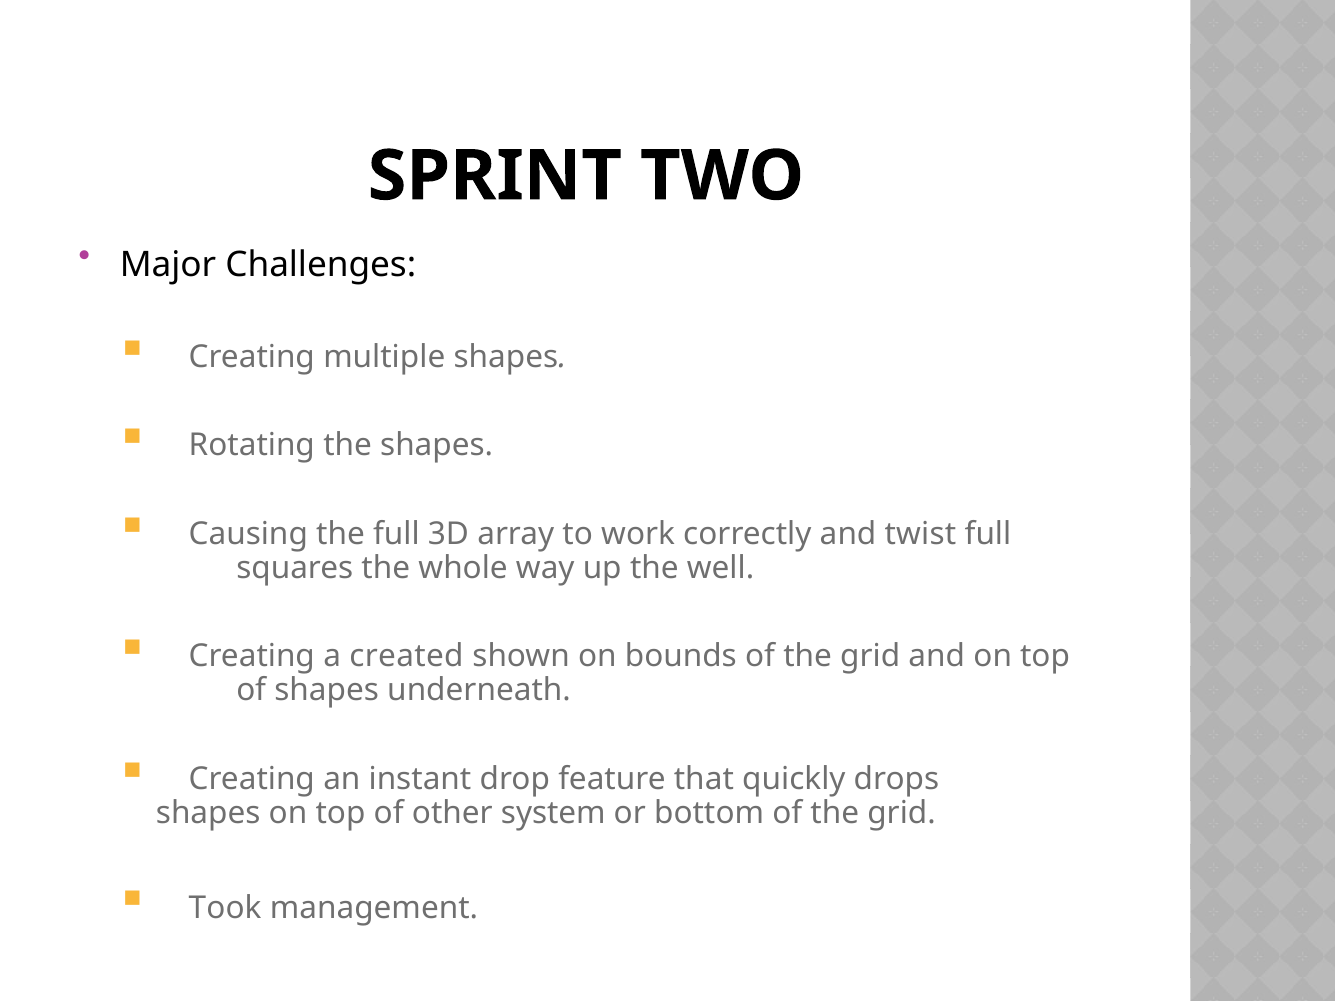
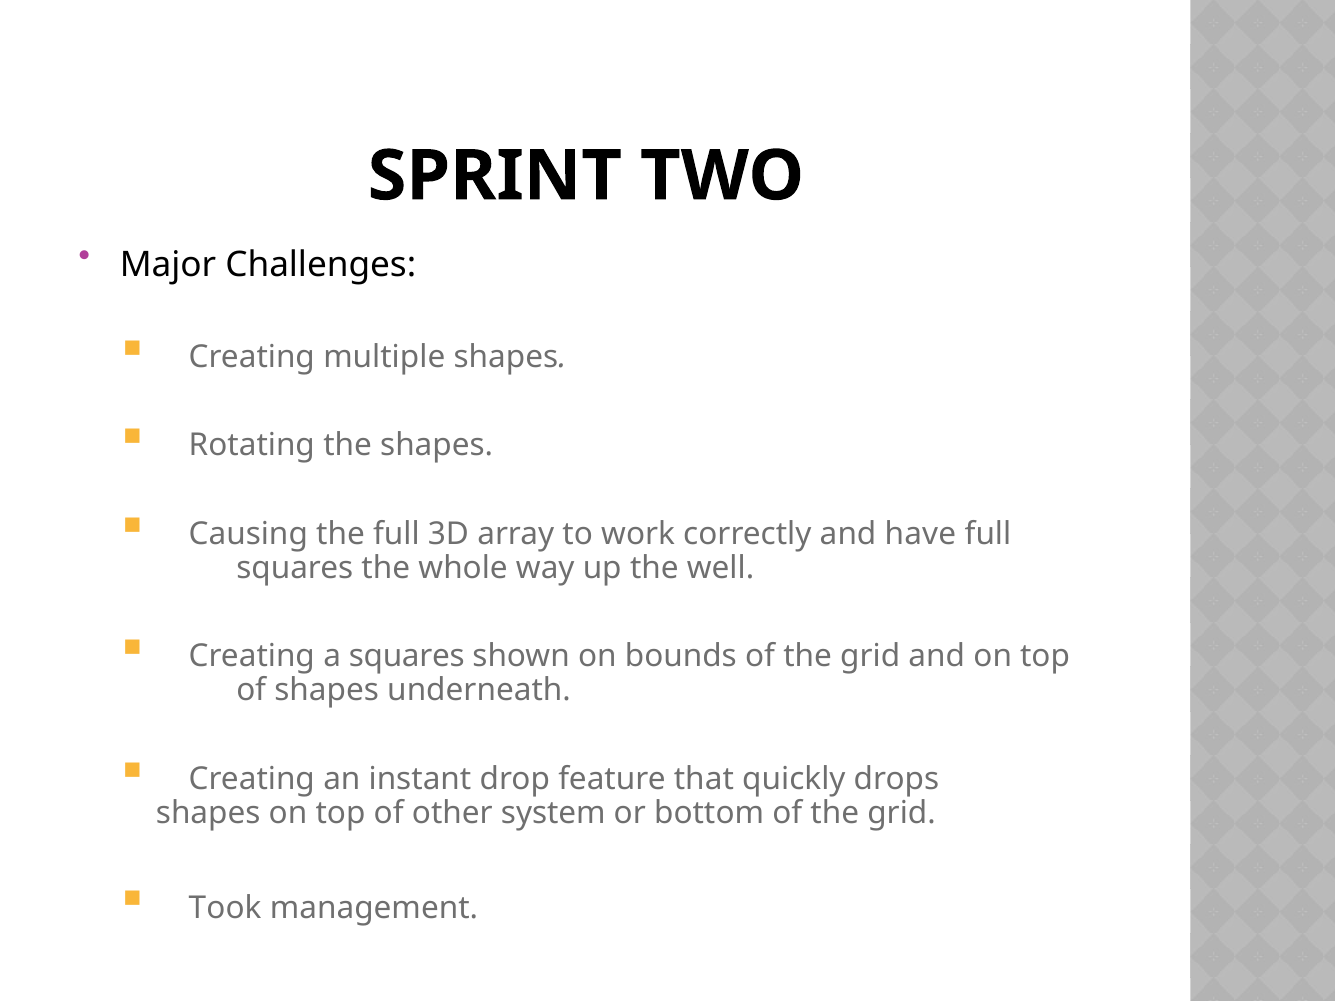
twist: twist -> have
a created: created -> squares
